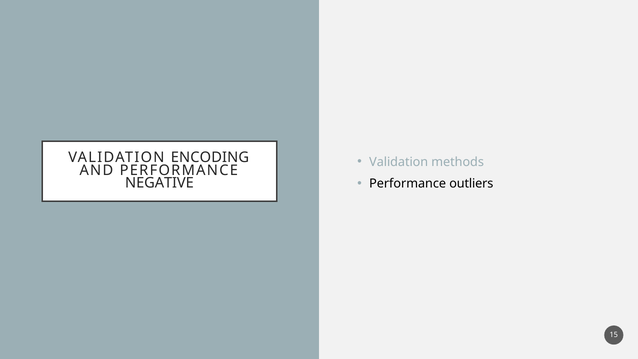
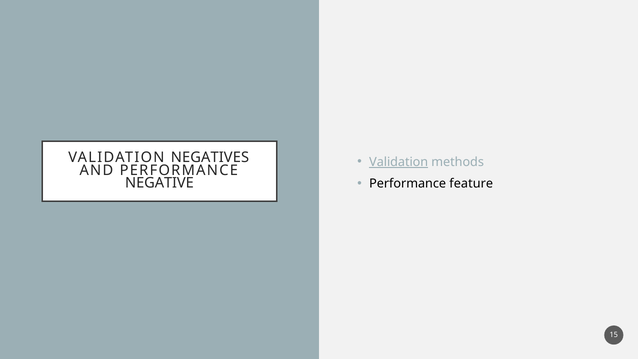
ENCODING: ENCODING -> NEGATIVES
Validation at (399, 162) underline: none -> present
outliers: outliers -> feature
